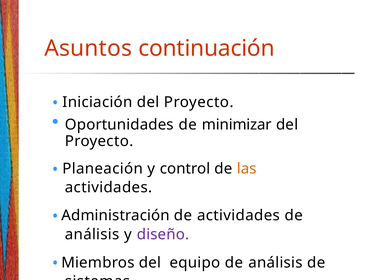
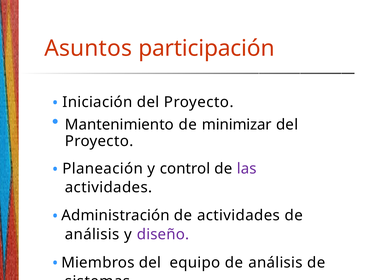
continuación: continuación -> participación
Oportunidades: Oportunidades -> Mantenimiento
las colour: orange -> purple
